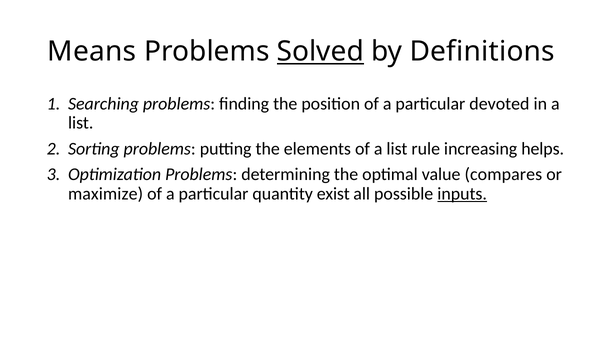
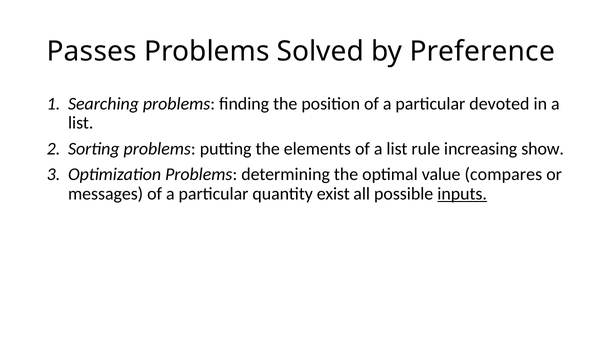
Means: Means -> Passes
Solved underline: present -> none
Definitions: Definitions -> Preference
helps: helps -> show
maximize: maximize -> messages
